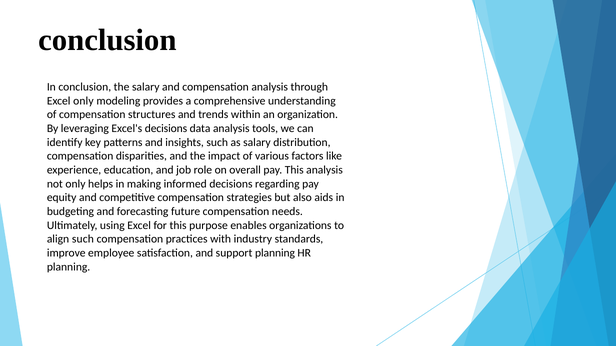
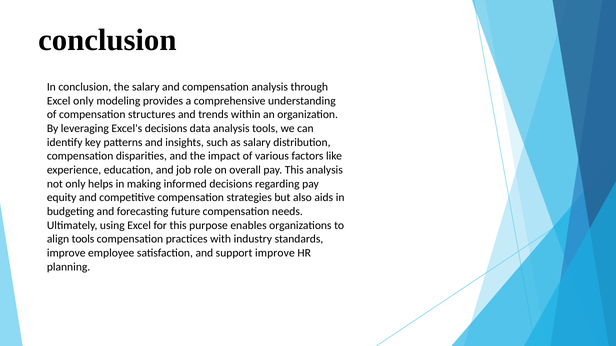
align such: such -> tools
support planning: planning -> improve
